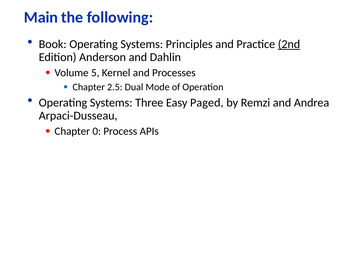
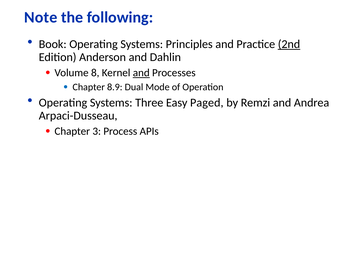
Main: Main -> Note
5: 5 -> 8
and at (141, 73) underline: none -> present
2.5: 2.5 -> 8.9
0: 0 -> 3
